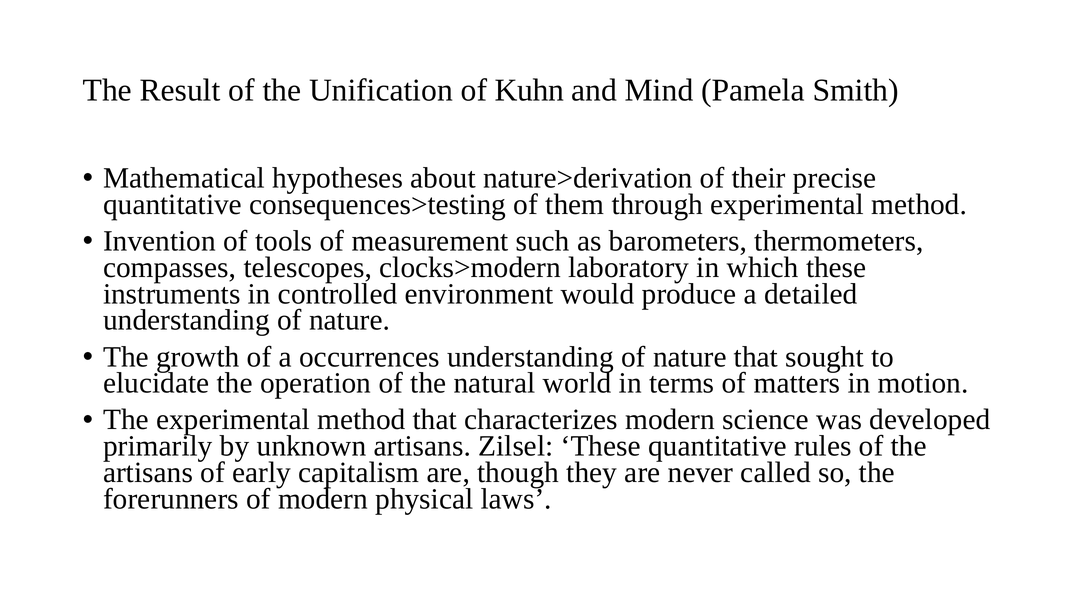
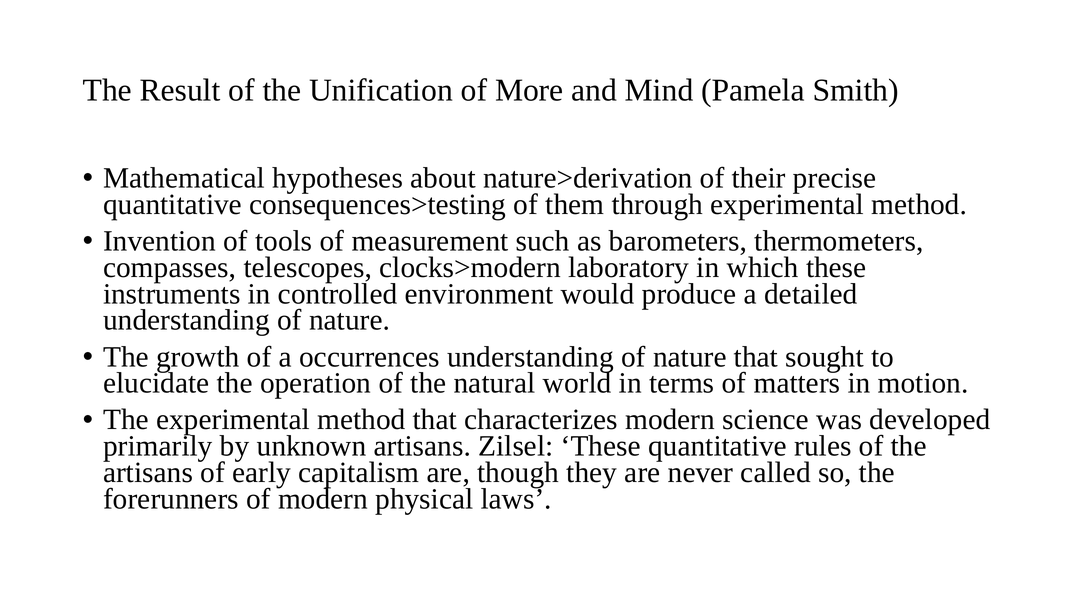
Kuhn: Kuhn -> More
